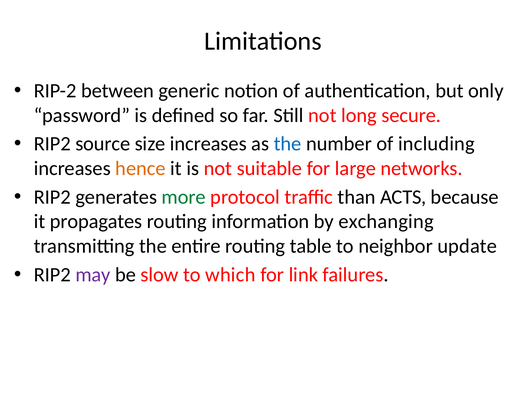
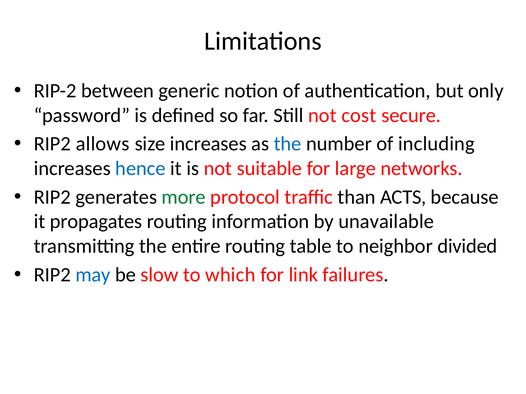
long: long -> cost
source: source -> allows
hence colour: orange -> blue
exchanging: exchanging -> unavailable
update: update -> divided
may colour: purple -> blue
